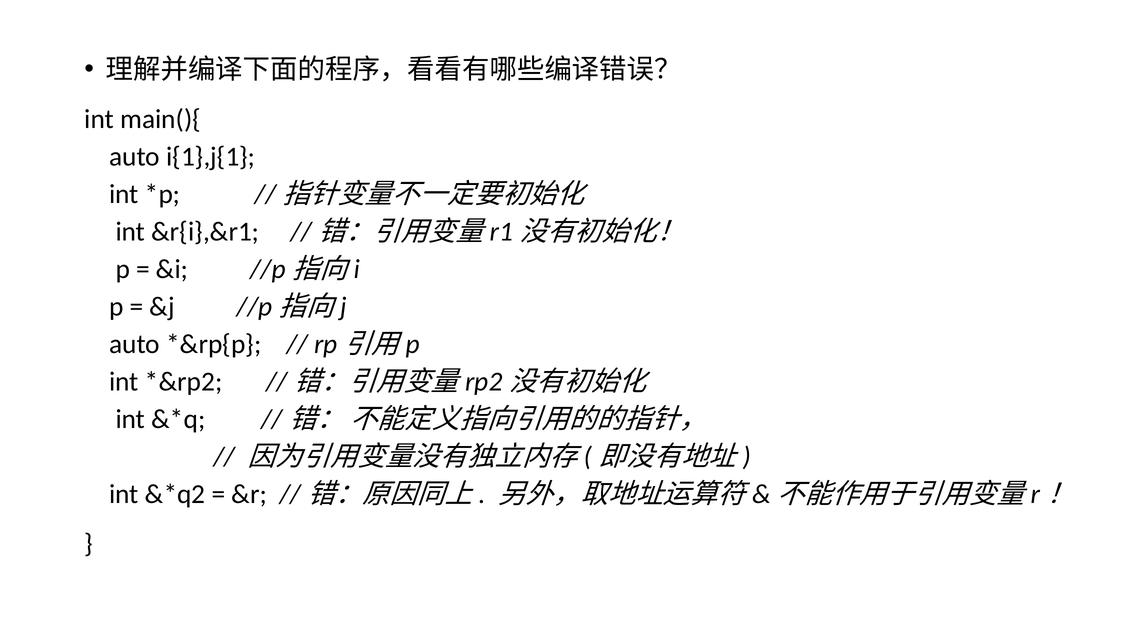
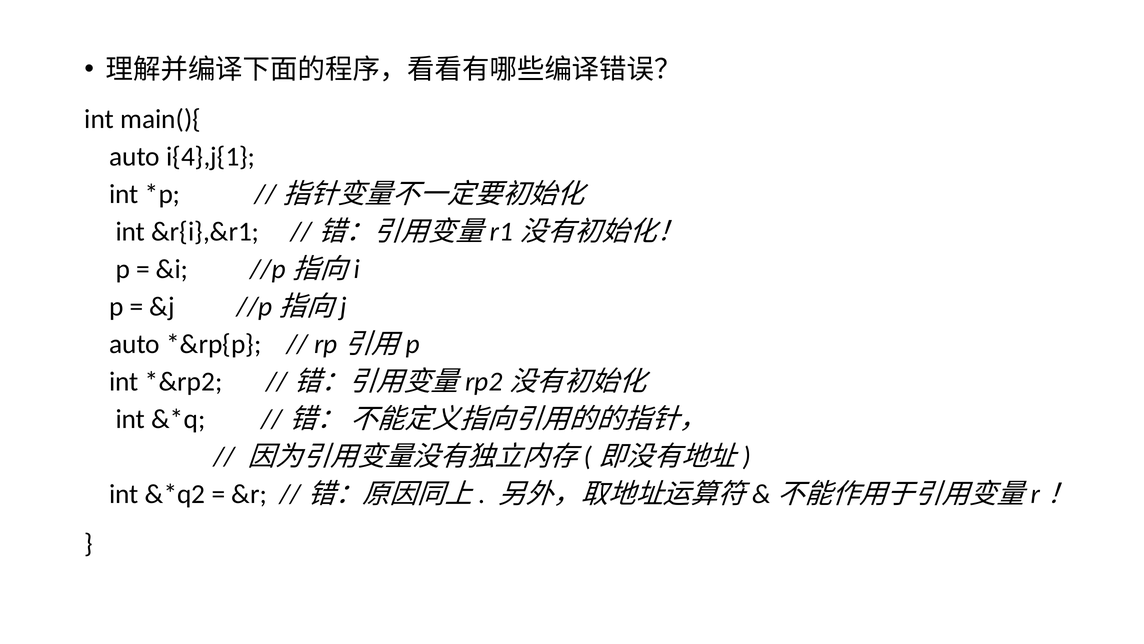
i{1},j{1: i{1},j{1 -> i{4},j{1
